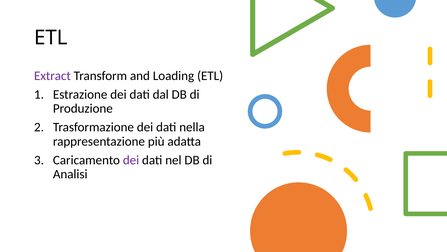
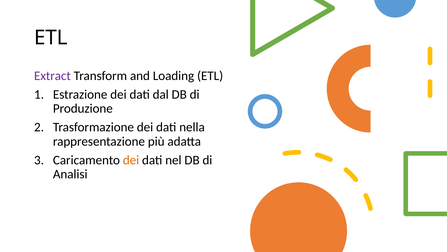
dei at (131, 160) colour: purple -> orange
